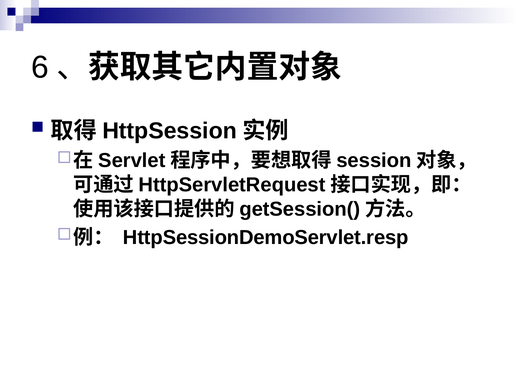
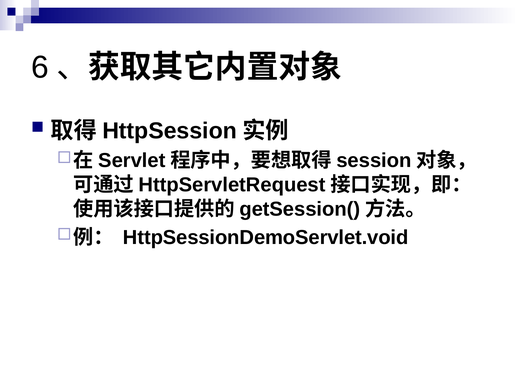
HttpSessionDemoServlet.resp: HttpSessionDemoServlet.resp -> HttpSessionDemoServlet.void
